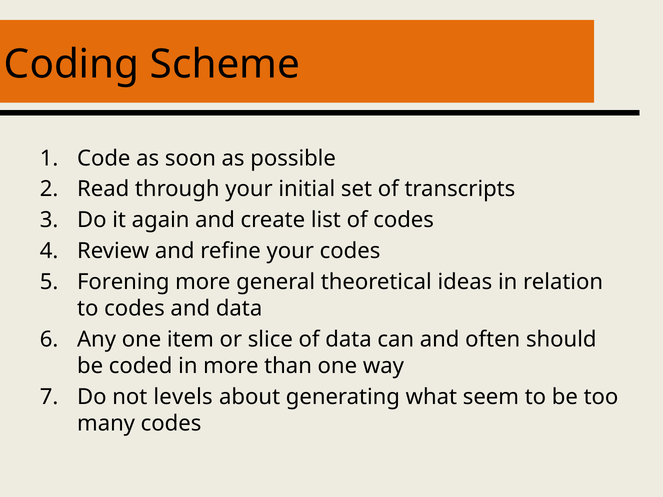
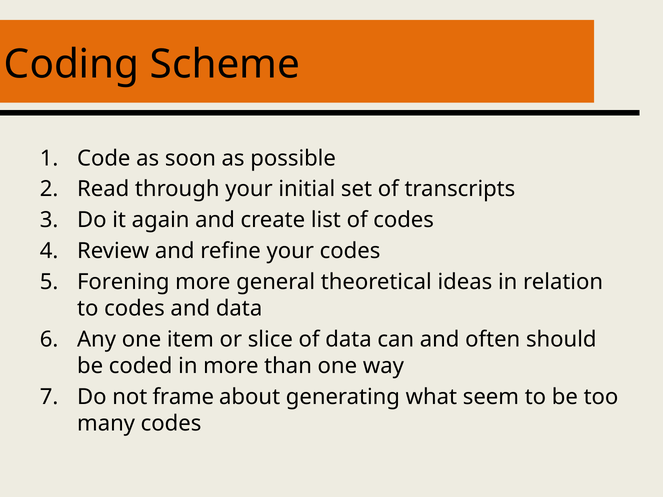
levels: levels -> frame
